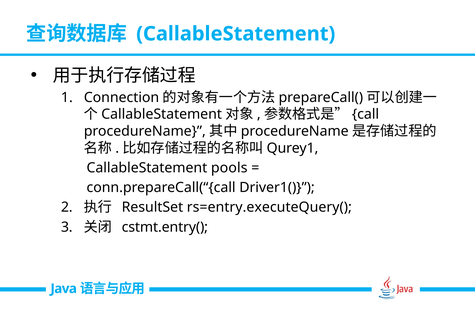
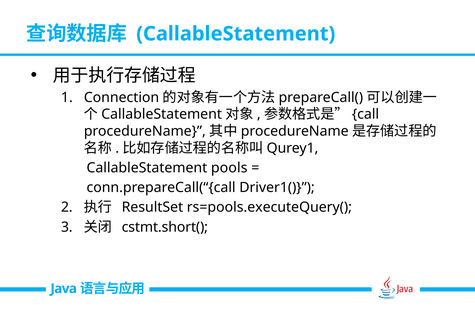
rs=entry.executeQuery(: rs=entry.executeQuery( -> rs=pools.executeQuery(
cstmt.entry(: cstmt.entry( -> cstmt.short(
